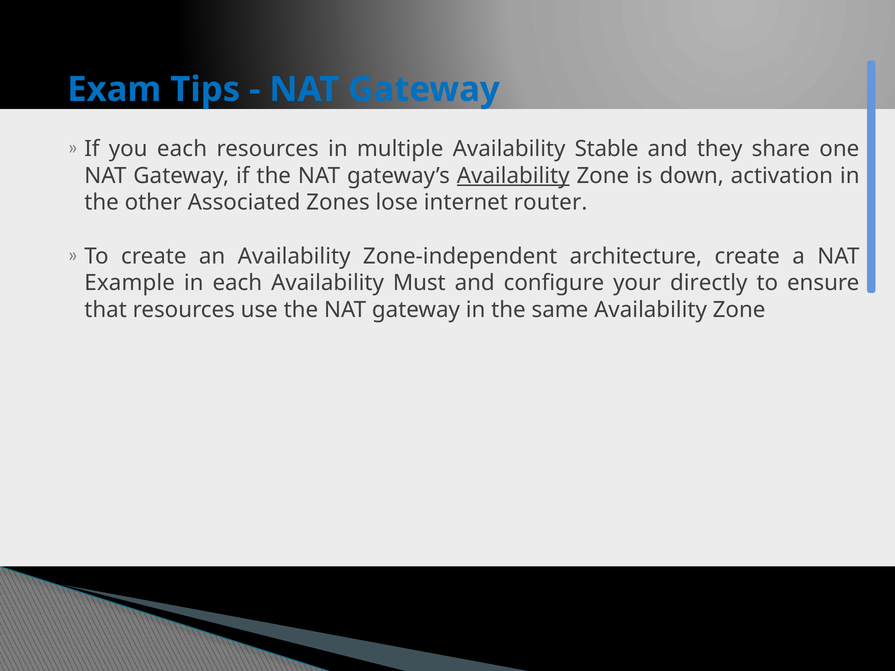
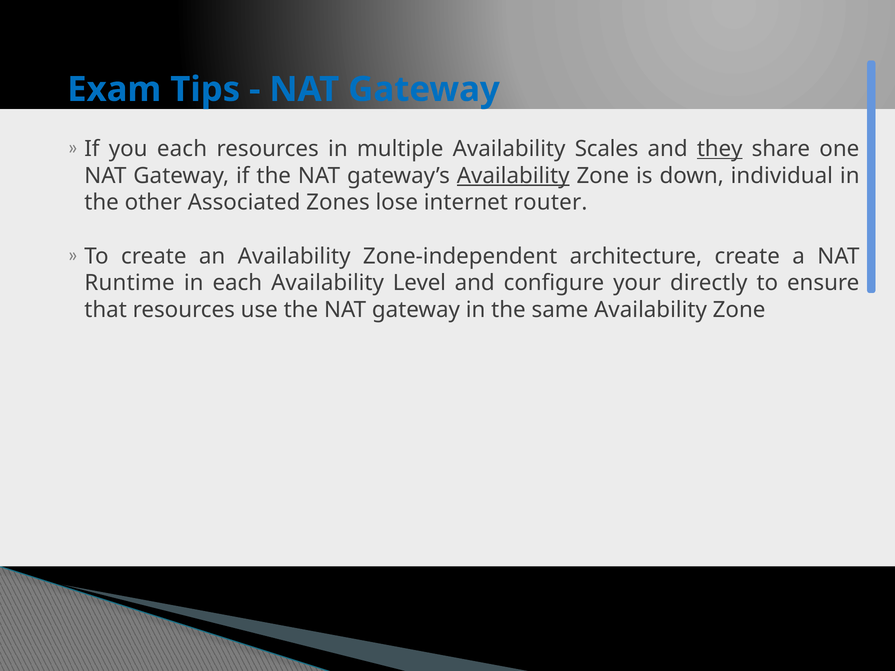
Stable: Stable -> Scales
they underline: none -> present
activation: activation -> individual
Example: Example -> Runtime
Must: Must -> Level
